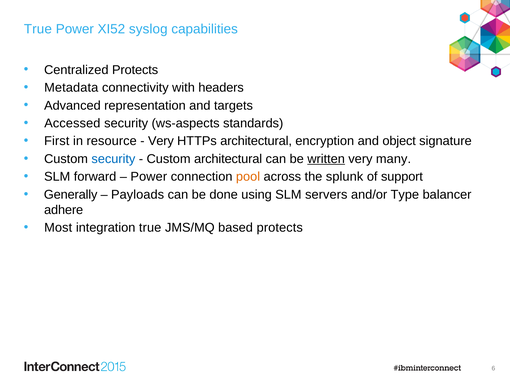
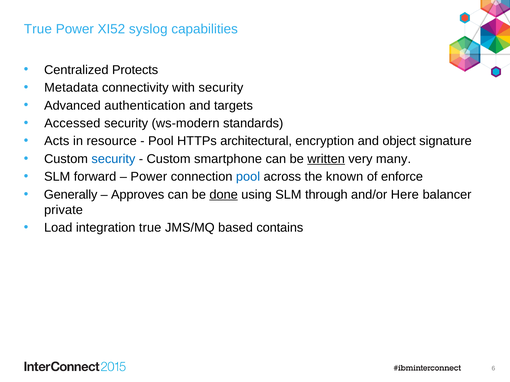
with headers: headers -> security
representation: representation -> authentication
ws-aspects: ws-aspects -> ws-modern
First: First -> Acts
Very at (161, 141): Very -> Pool
Custom architectural: architectural -> smartphone
pool at (248, 177) colour: orange -> blue
splunk: splunk -> known
support: support -> enforce
Payloads: Payloads -> Approves
done underline: none -> present
servers: servers -> through
Type: Type -> Here
adhere: adhere -> private
Most: Most -> Load
based protects: protects -> contains
